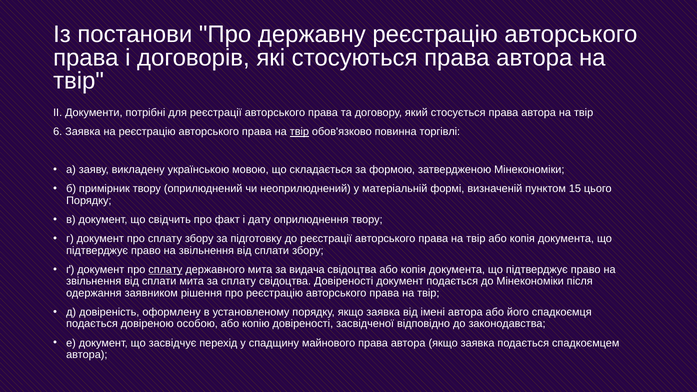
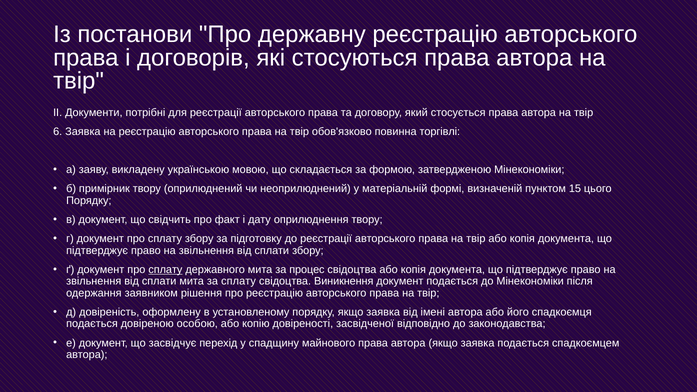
твір at (299, 132) underline: present -> none
видача: видача -> процес
свідоцтва Довіреності: Довіреності -> Виникнення
